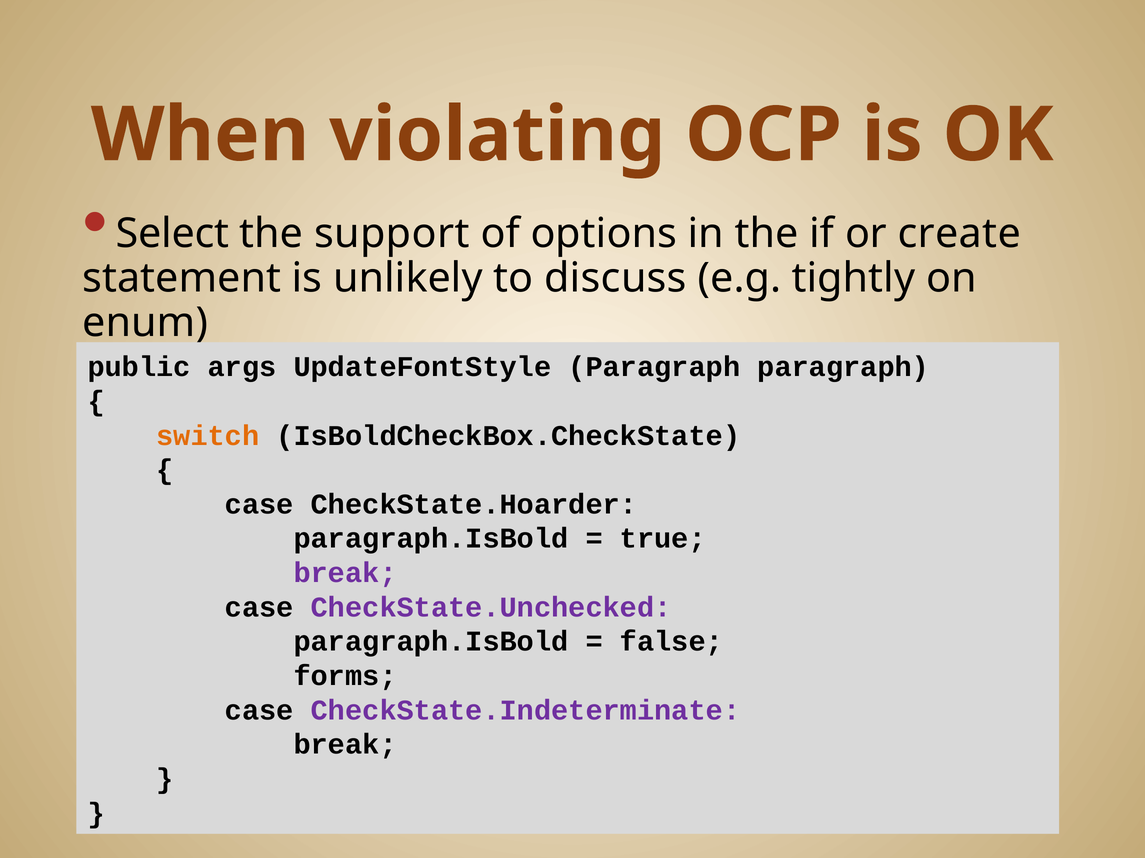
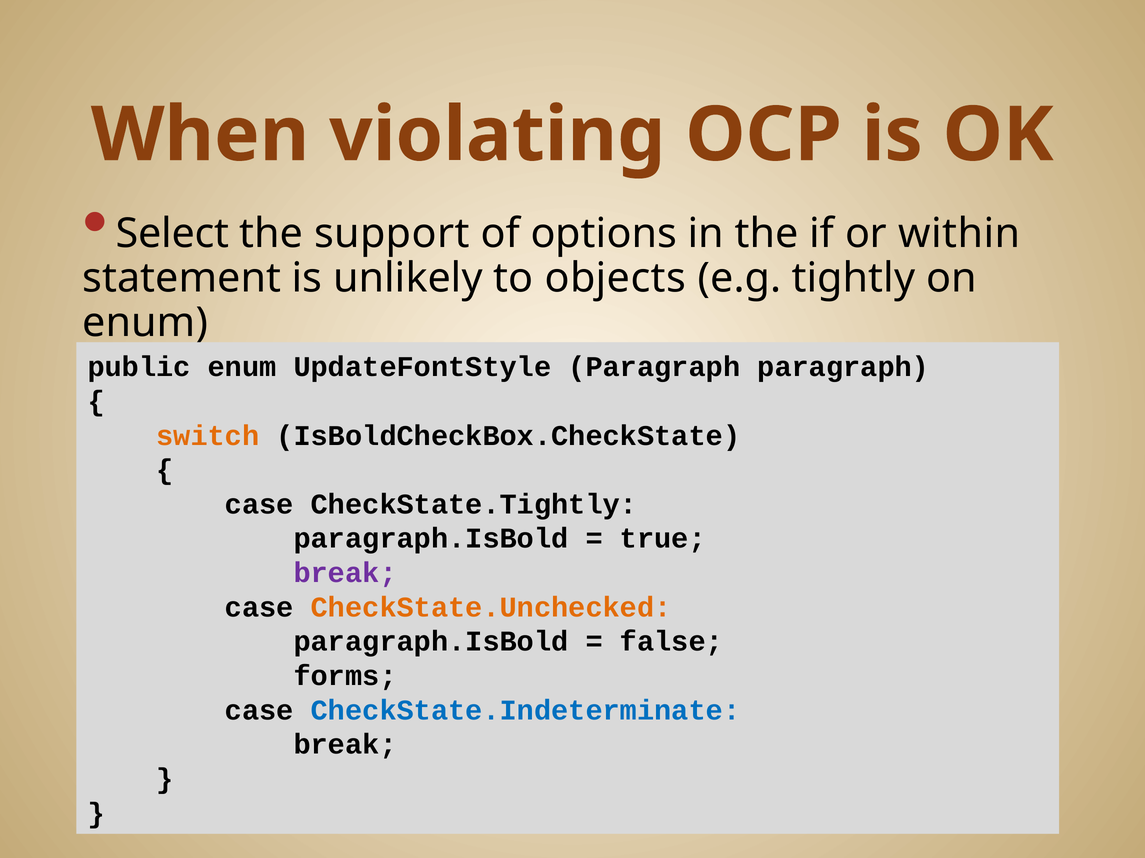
create: create -> within
discuss: discuss -> objects
public args: args -> enum
CheckState.Hoarder: CheckState.Hoarder -> CheckState.Tightly
CheckState.Unchecked colour: purple -> orange
CheckState.Indeterminate colour: purple -> blue
